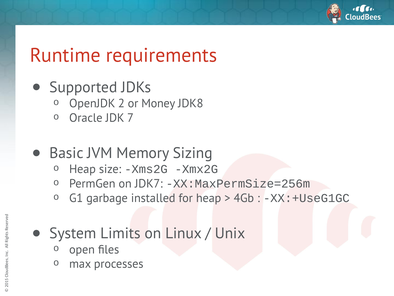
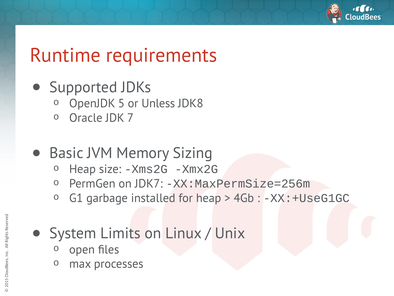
OpenJDK 2: 2 -> 5
Money: Money -> Unless
